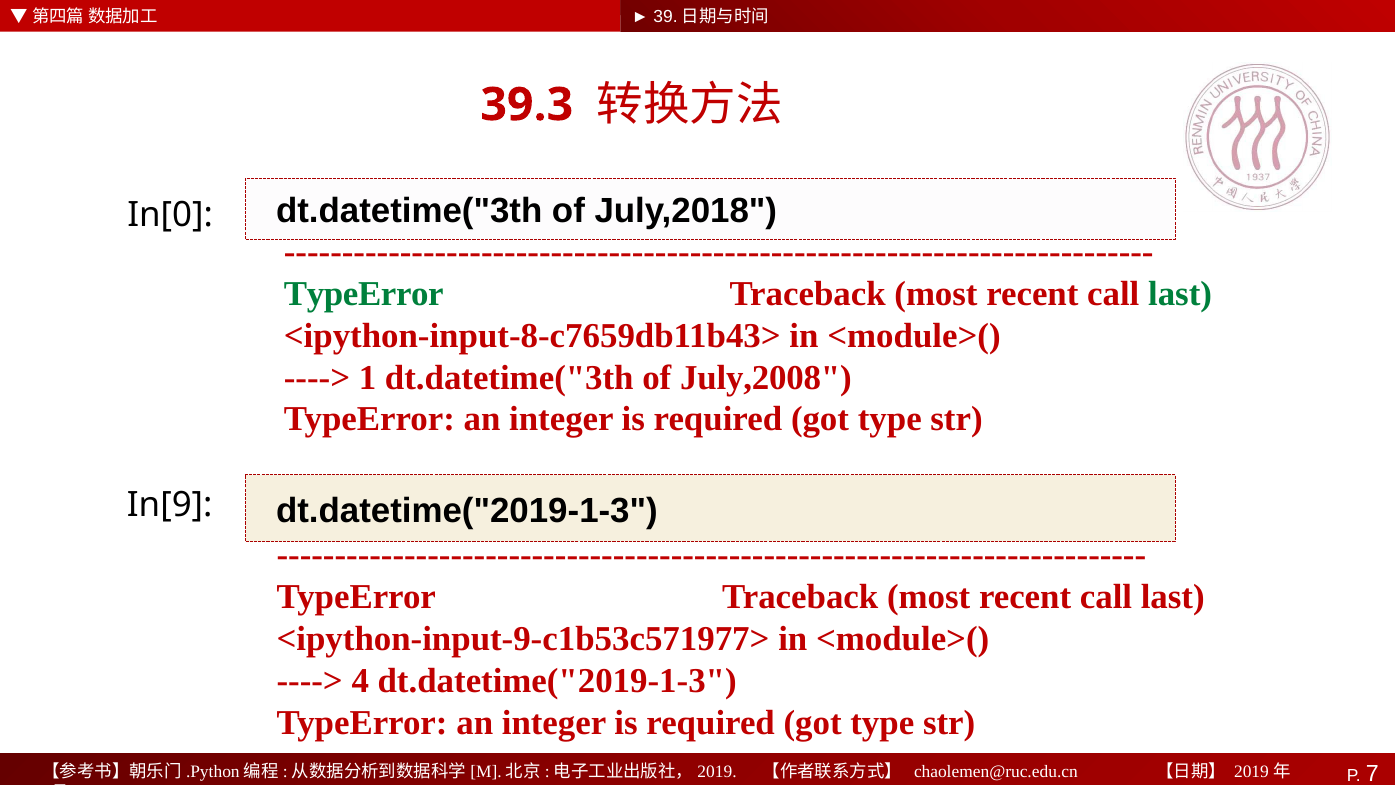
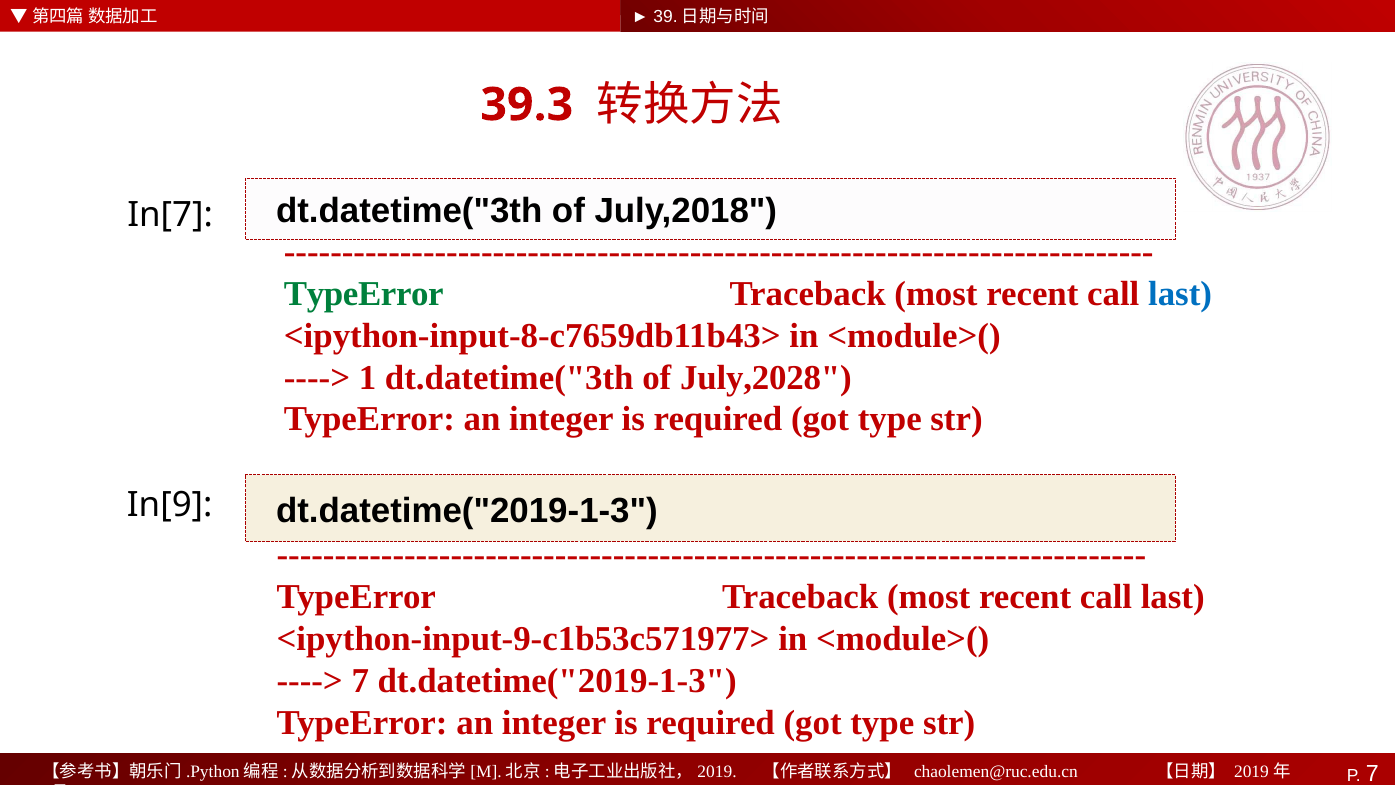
In[0: In[0 -> In[7
last at (1180, 294) colour: green -> blue
July,2008: July,2008 -> July,2028
4 at (360, 681): 4 -> 7
